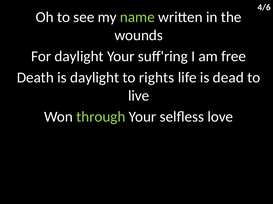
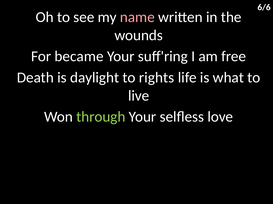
4/6: 4/6 -> 6/6
name colour: light green -> pink
For daylight: daylight -> became
dead: dead -> what
